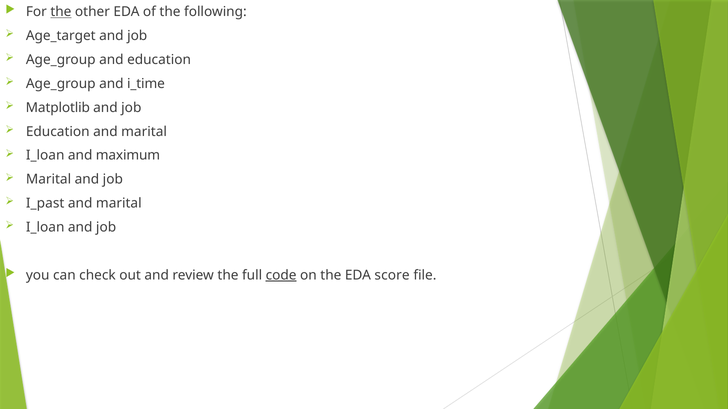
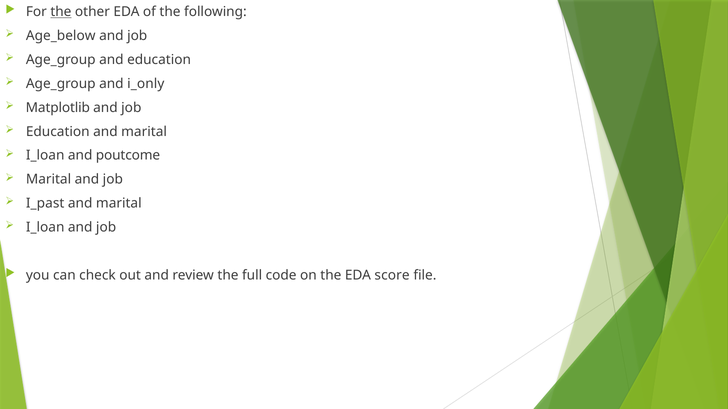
Age_target: Age_target -> Age_below
i_time: i_time -> i_only
maximum: maximum -> poutcome
code underline: present -> none
